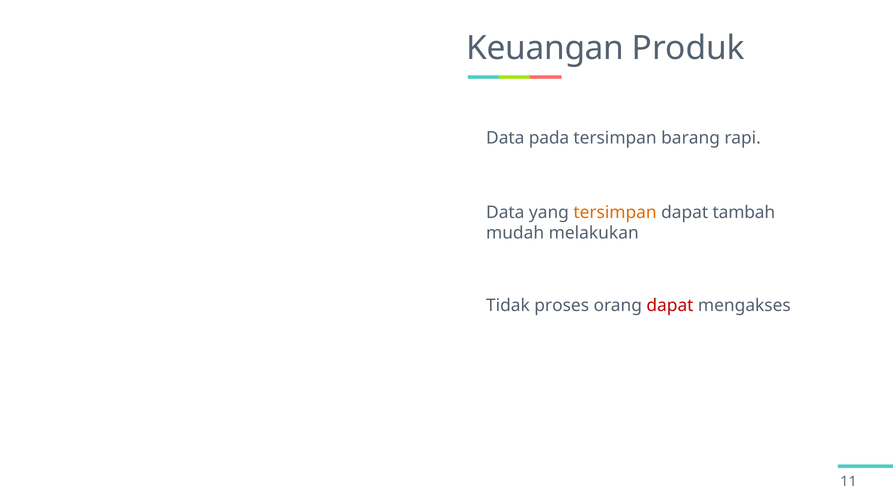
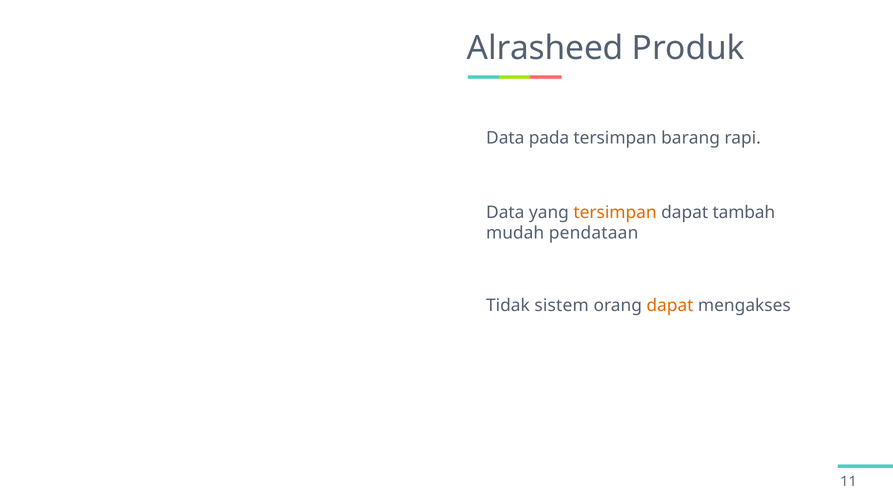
Keuangan: Keuangan -> Alrasheed
melakukan: melakukan -> pendataan
proses: proses -> sistem
dapat at (670, 305) colour: red -> orange
